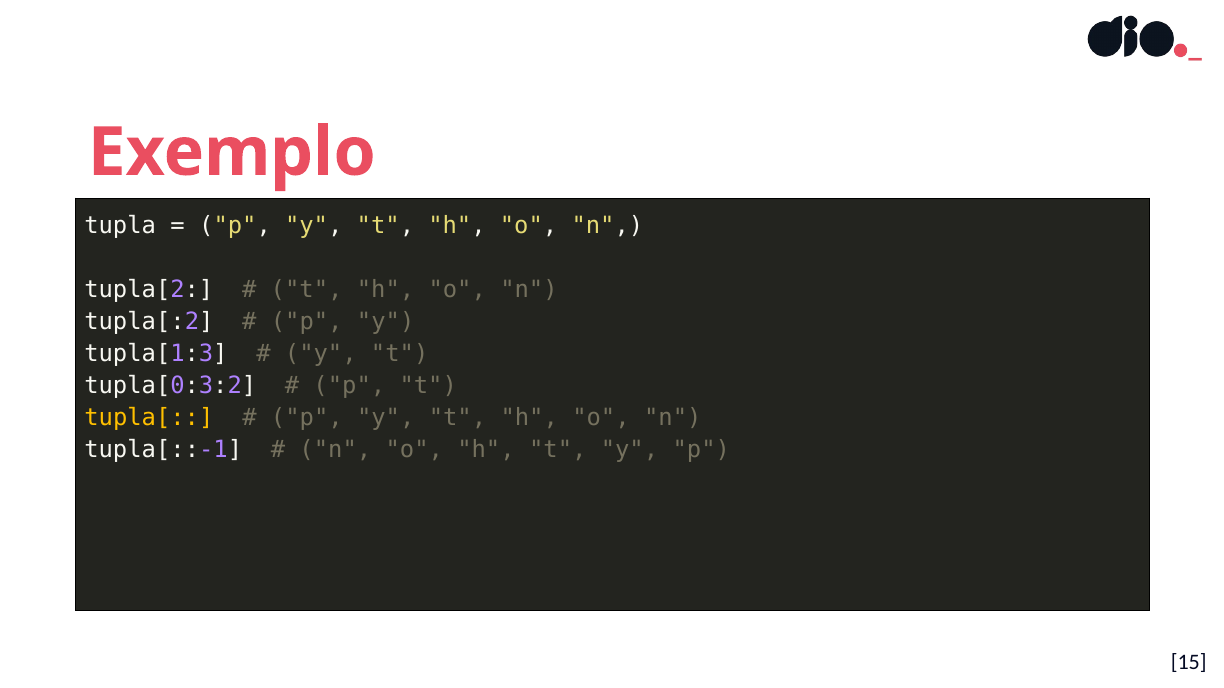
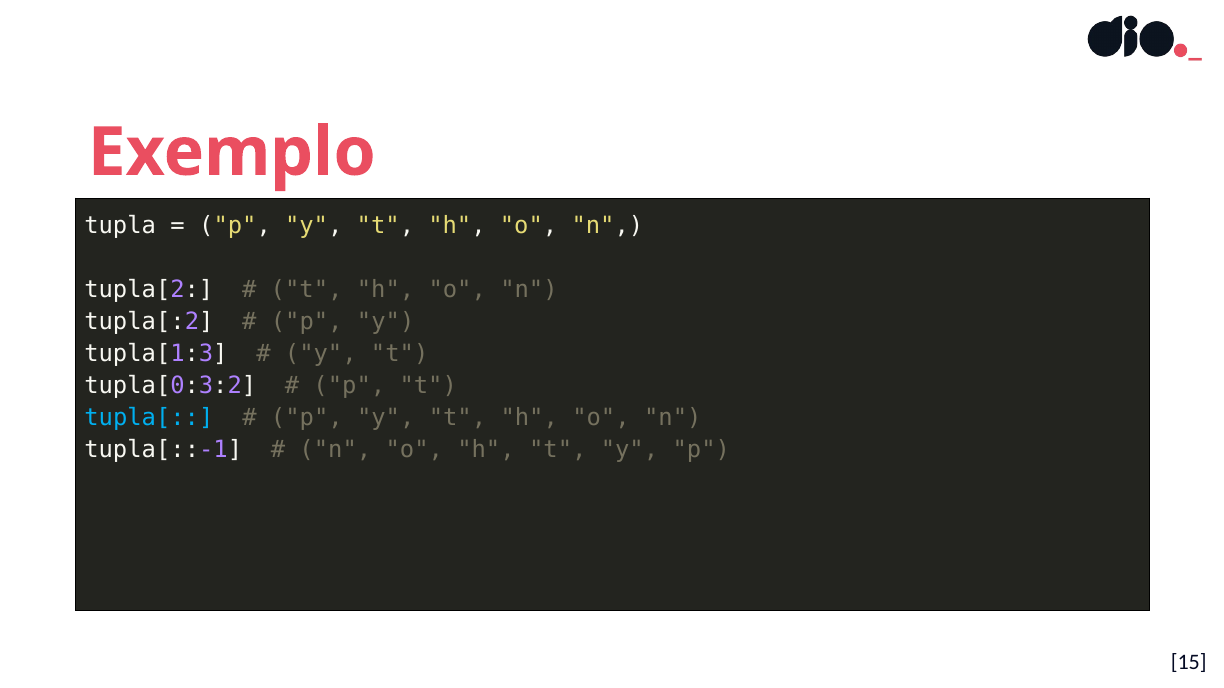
tupla[ colour: yellow -> light blue
